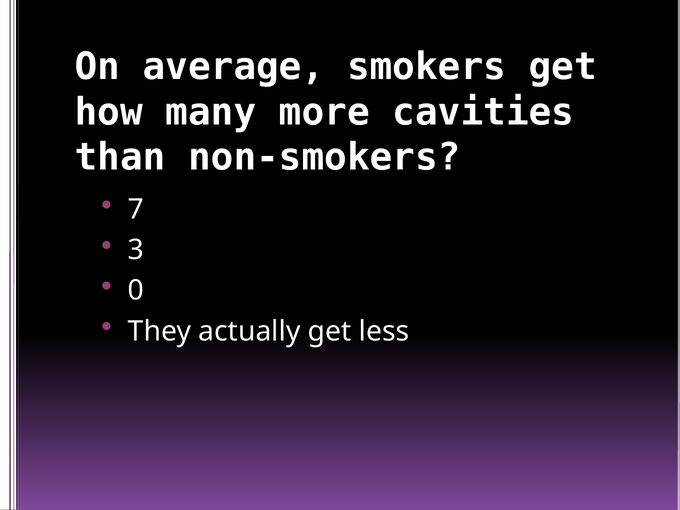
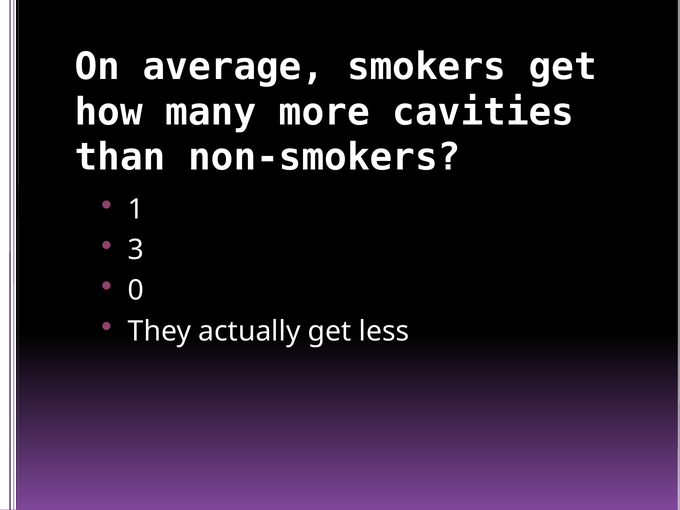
7: 7 -> 1
